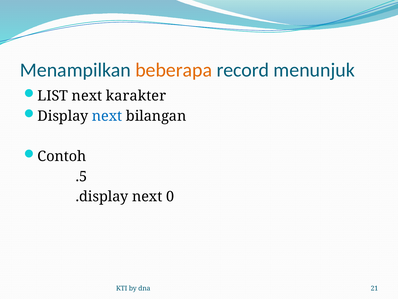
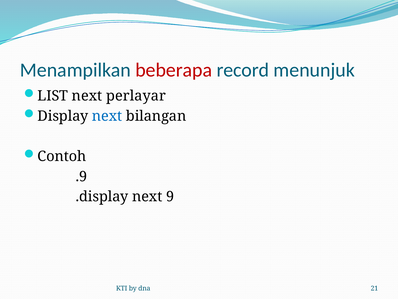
beberapa colour: orange -> red
karakter: karakter -> perlayar
.5: .5 -> .9
0: 0 -> 9
